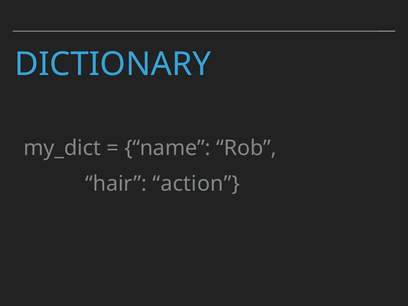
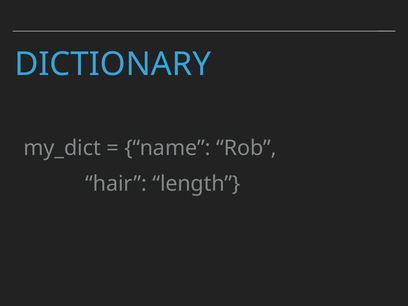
action: action -> length
